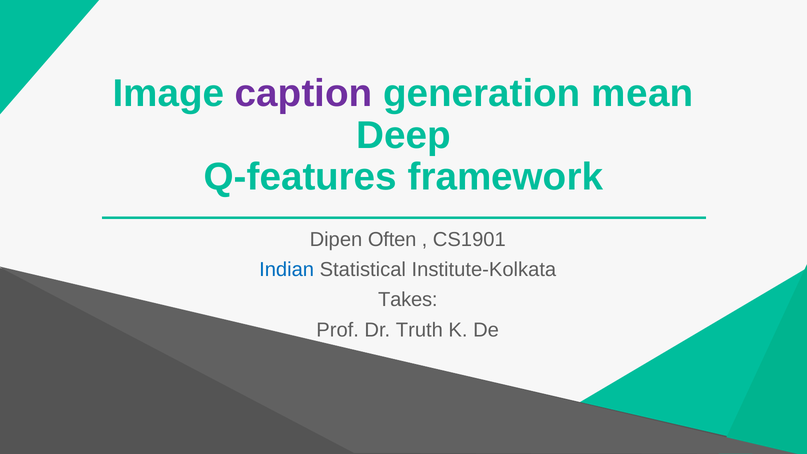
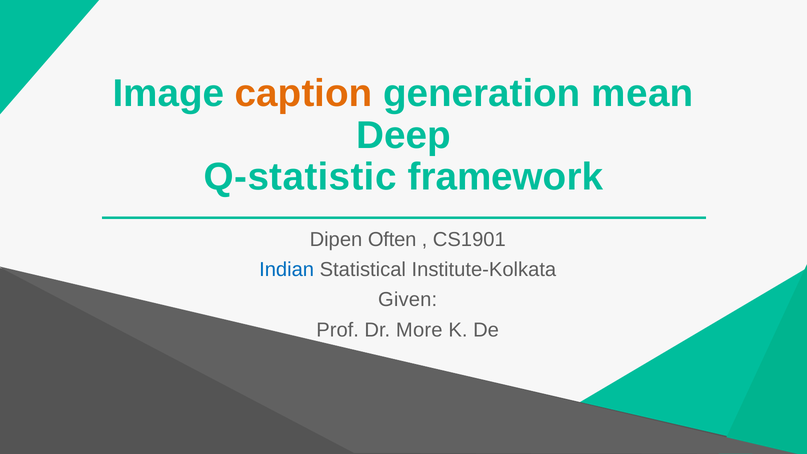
caption colour: purple -> orange
Q-features: Q-features -> Q-statistic
Takes: Takes -> Given
Truth: Truth -> More
